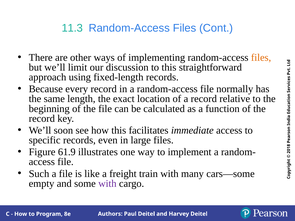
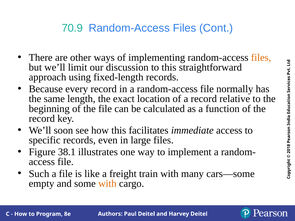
11.3: 11.3 -> 70.9
61.9: 61.9 -> 38.1
with at (107, 184) colour: purple -> orange
